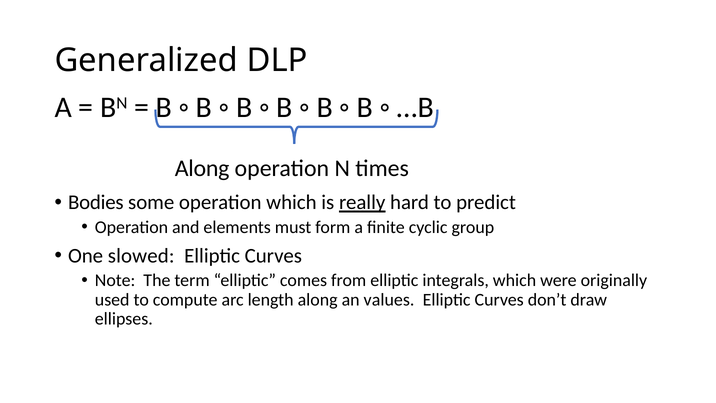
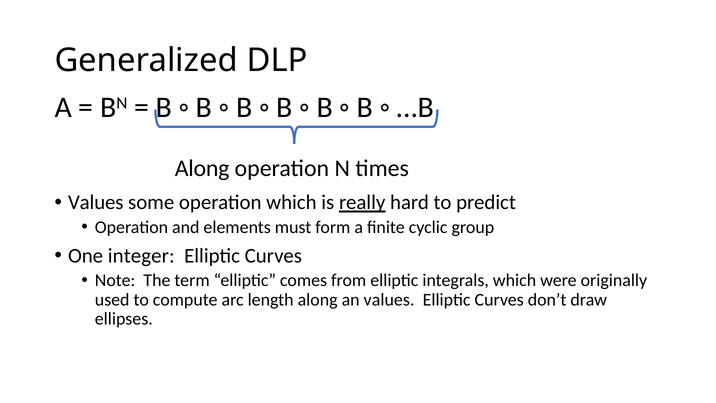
Bodies at (96, 202): Bodies -> Values
slowed: slowed -> integer
